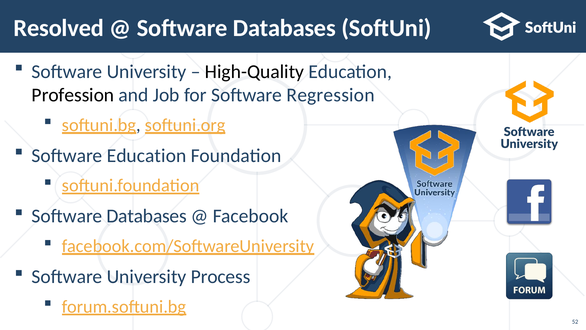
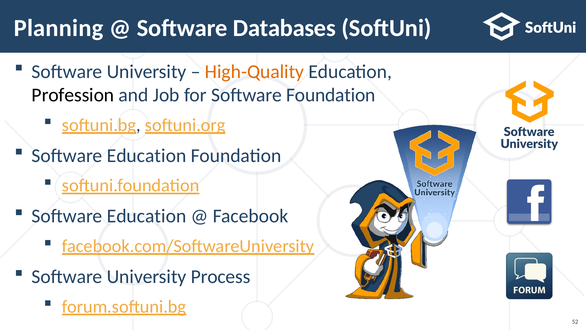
Resolved: Resolved -> Planning
High-Quality colour: black -> orange
Software Regression: Regression -> Foundation
Databases at (147, 216): Databases -> Education
